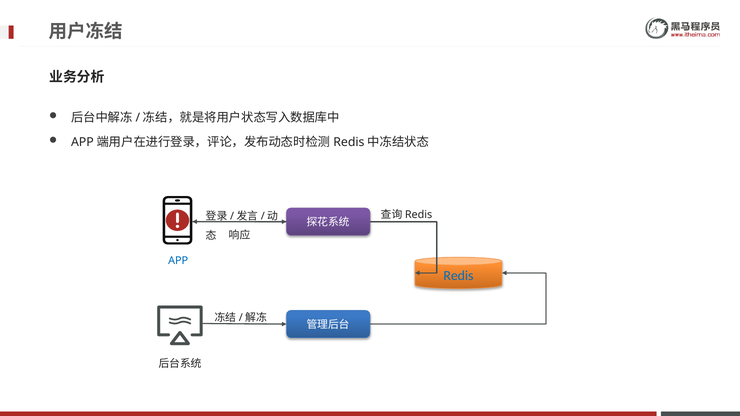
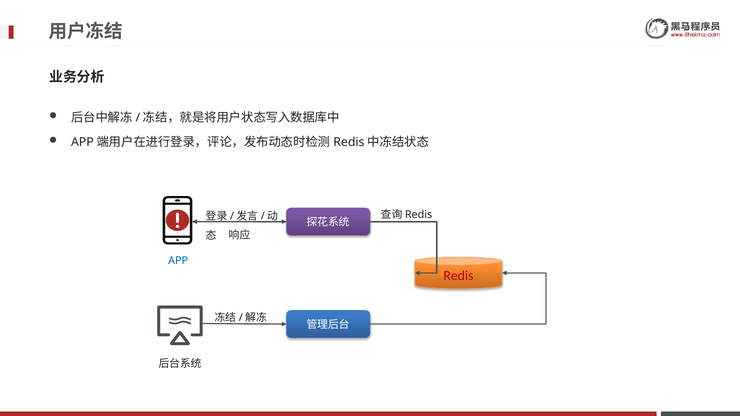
Redis colour: blue -> red
